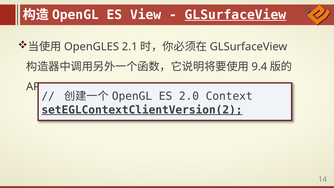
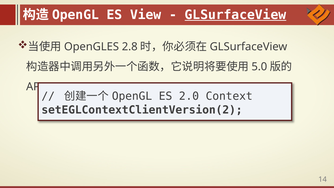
2.1: 2.1 -> 2.8
9.4: 9.4 -> 5.0
setEGLContextClientVersion(2 underline: present -> none
